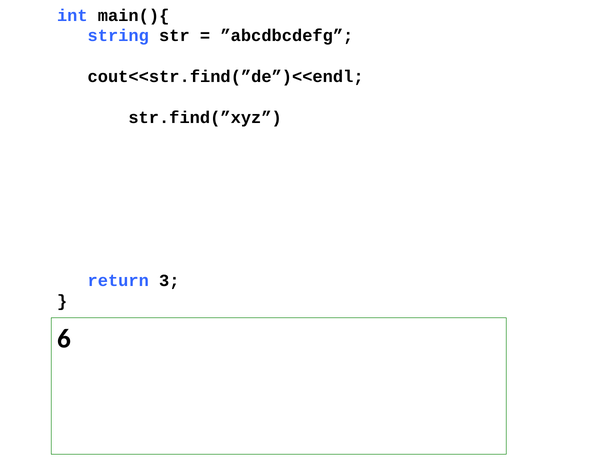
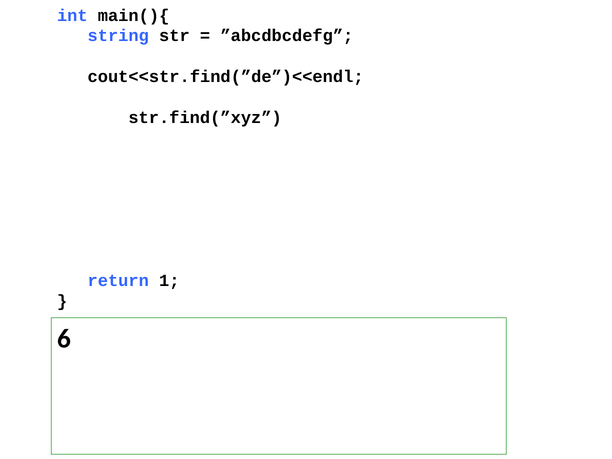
3: 3 -> 1
